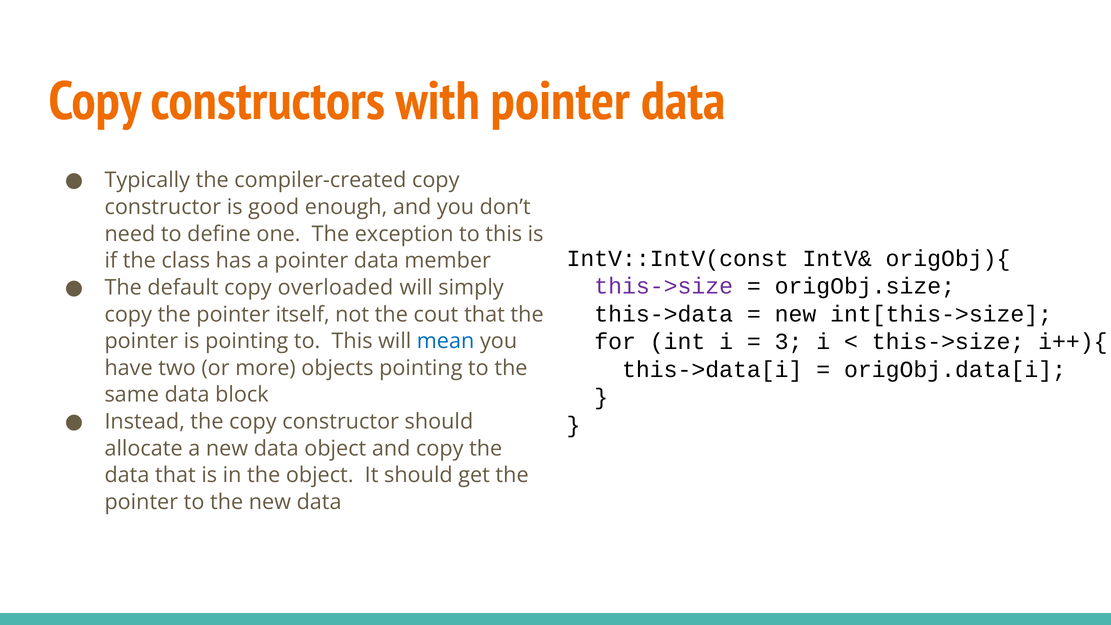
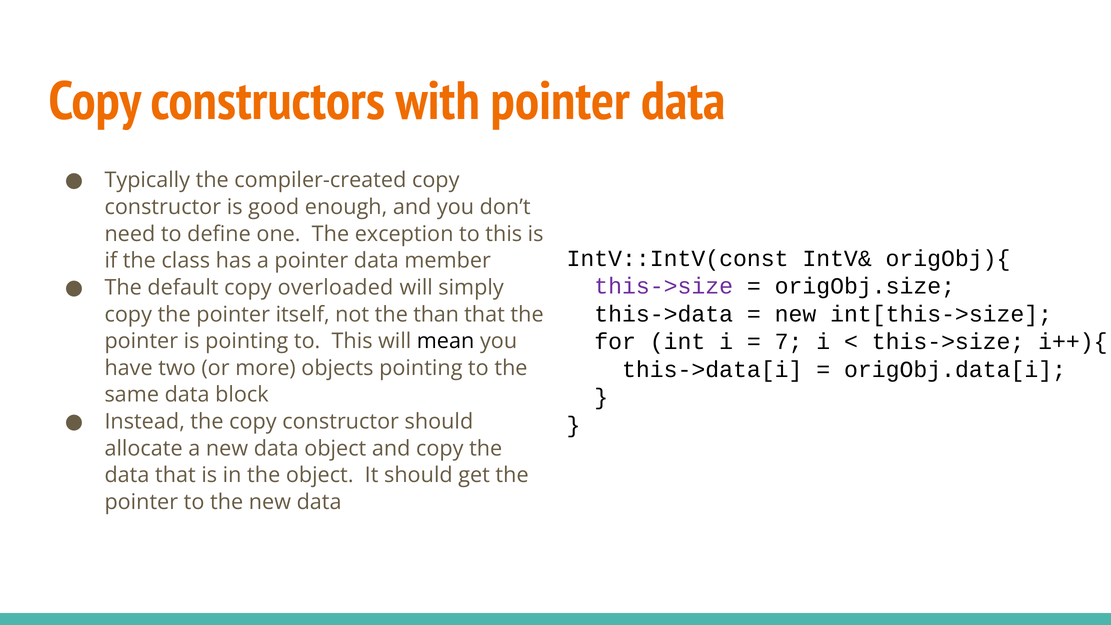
cout: cout -> than
3: 3 -> 7
mean colour: blue -> black
